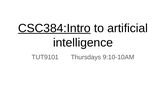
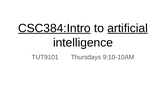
artificial underline: none -> present
